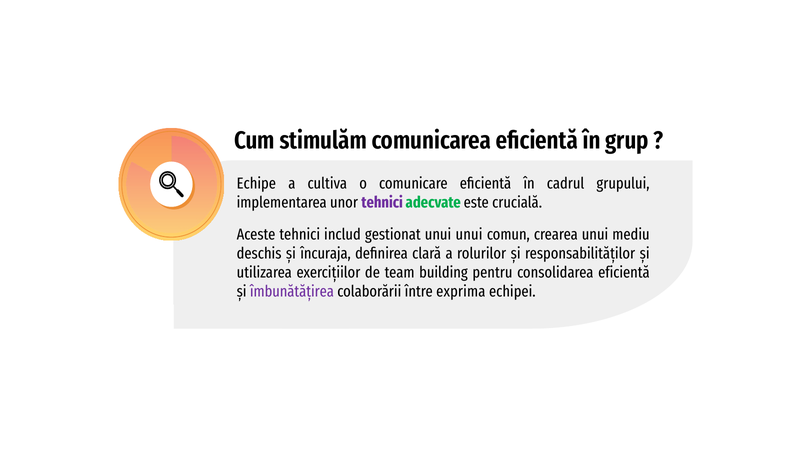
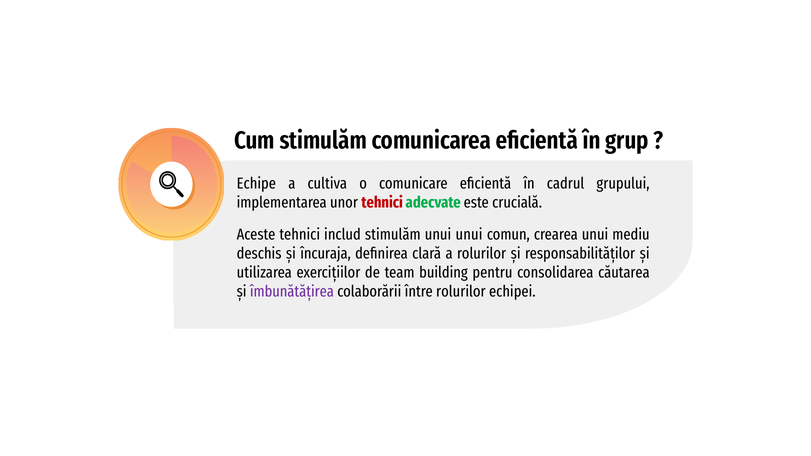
tehnici at (382, 202) colour: purple -> red
includ gestionat: gestionat -> stimulăm
consolidarea eficientă: eficientă -> căutarea
între exprima: exprima -> rolurilor
